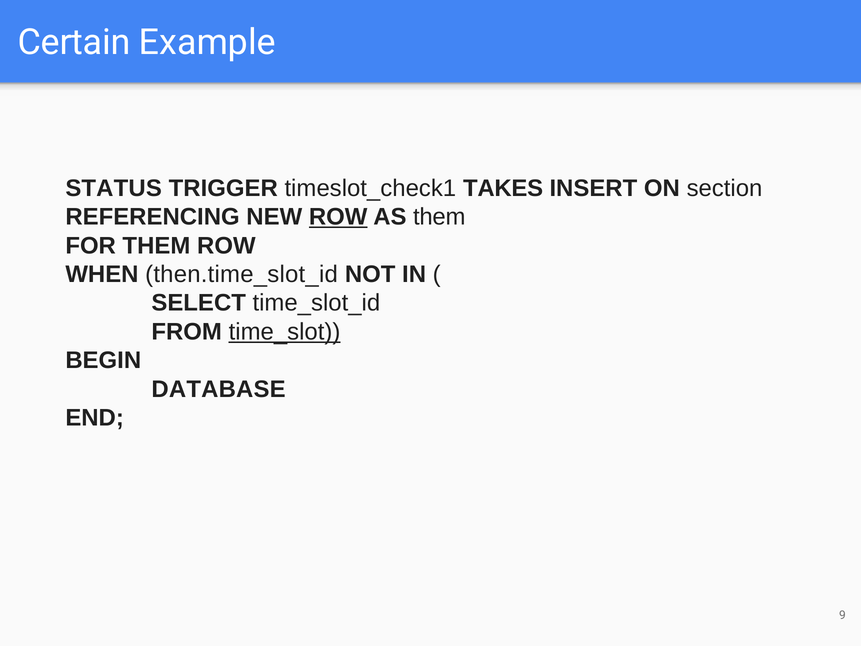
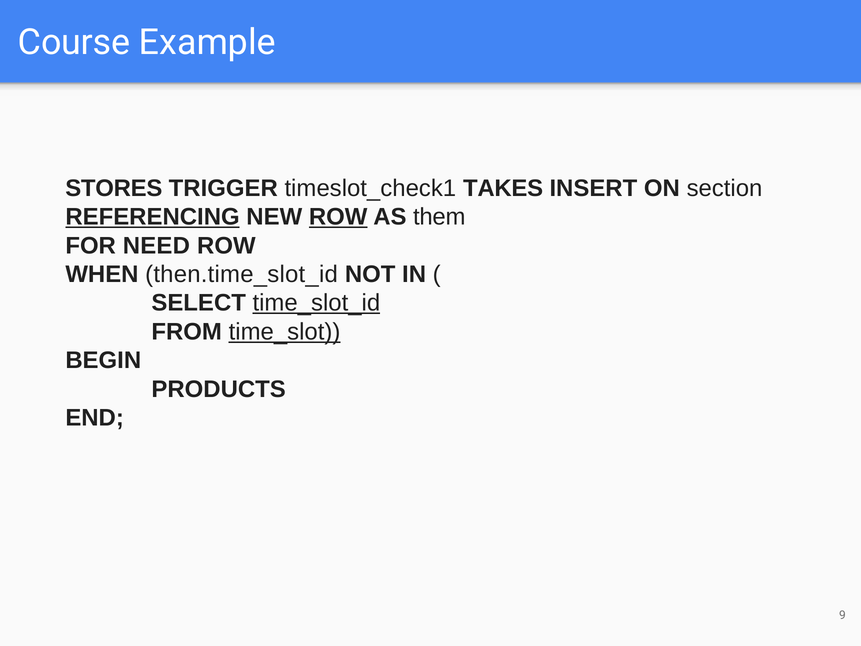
Certain: Certain -> Course
STATUS: STATUS -> STORES
REFERENCING underline: none -> present
FOR THEM: THEM -> NEED
time_slot_id underline: none -> present
DATABASE: DATABASE -> PRODUCTS
